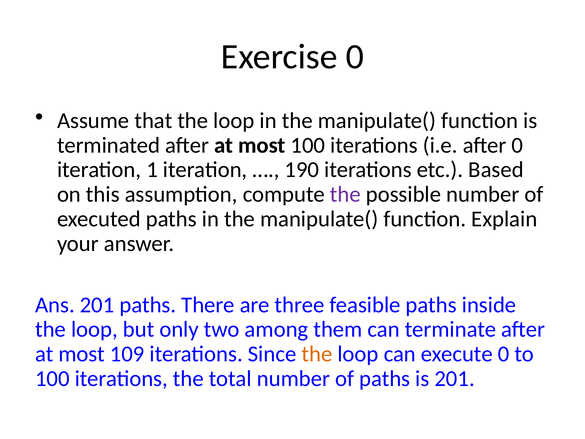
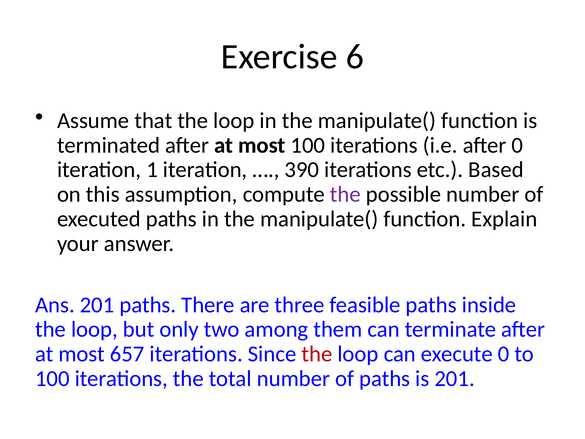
Exercise 0: 0 -> 6
190: 190 -> 390
109: 109 -> 657
the at (317, 354) colour: orange -> red
